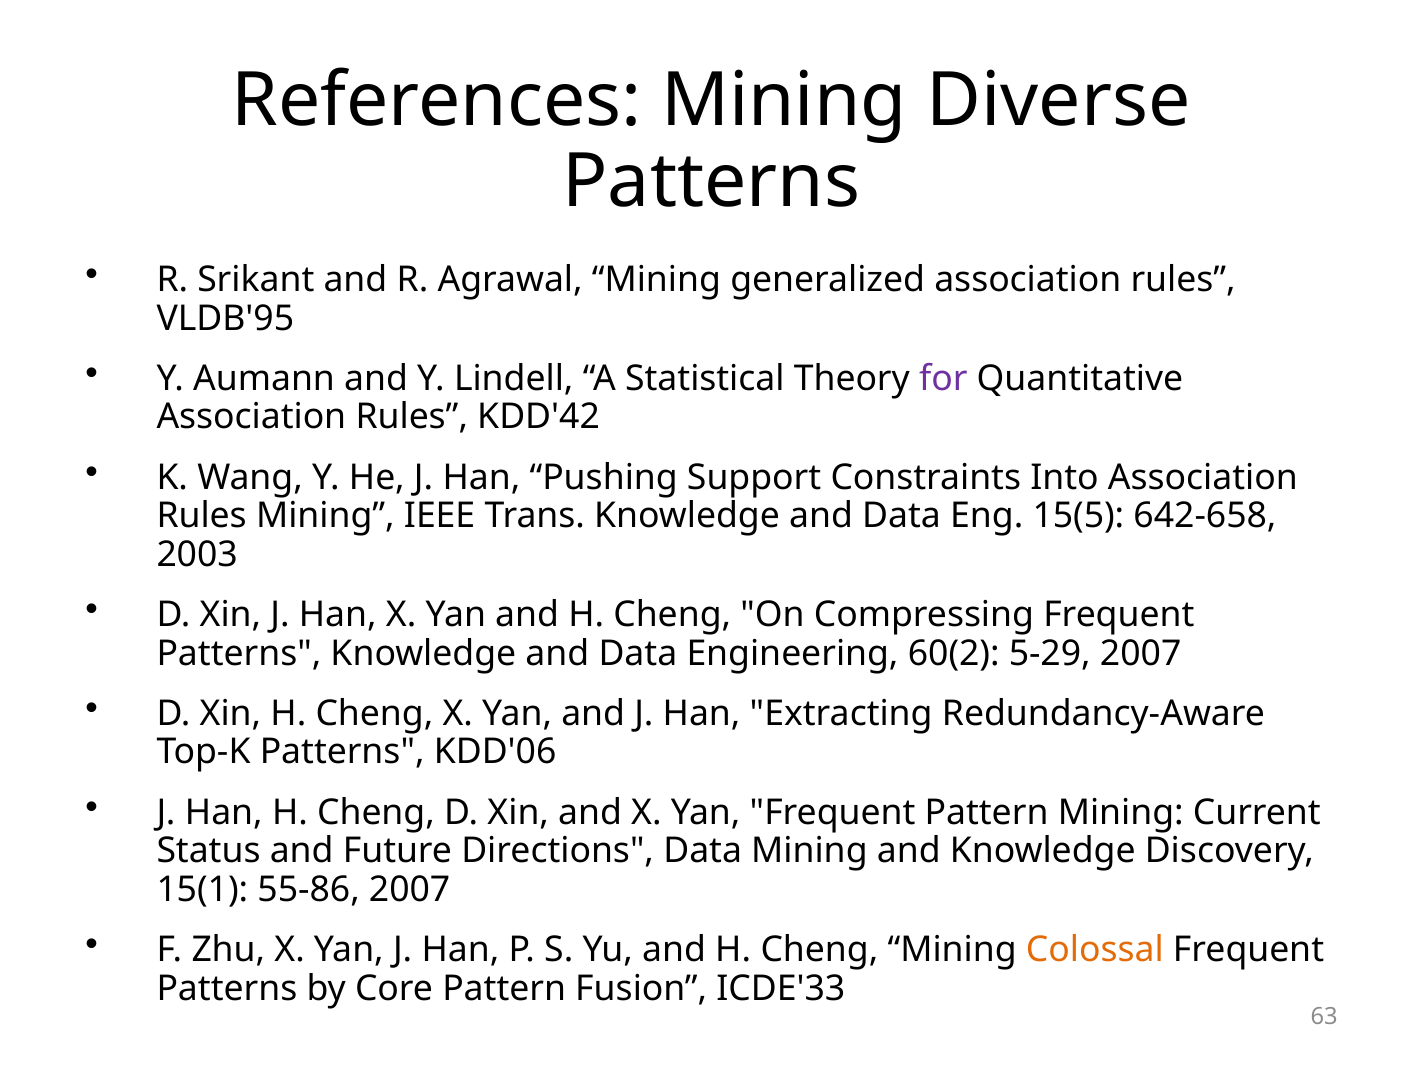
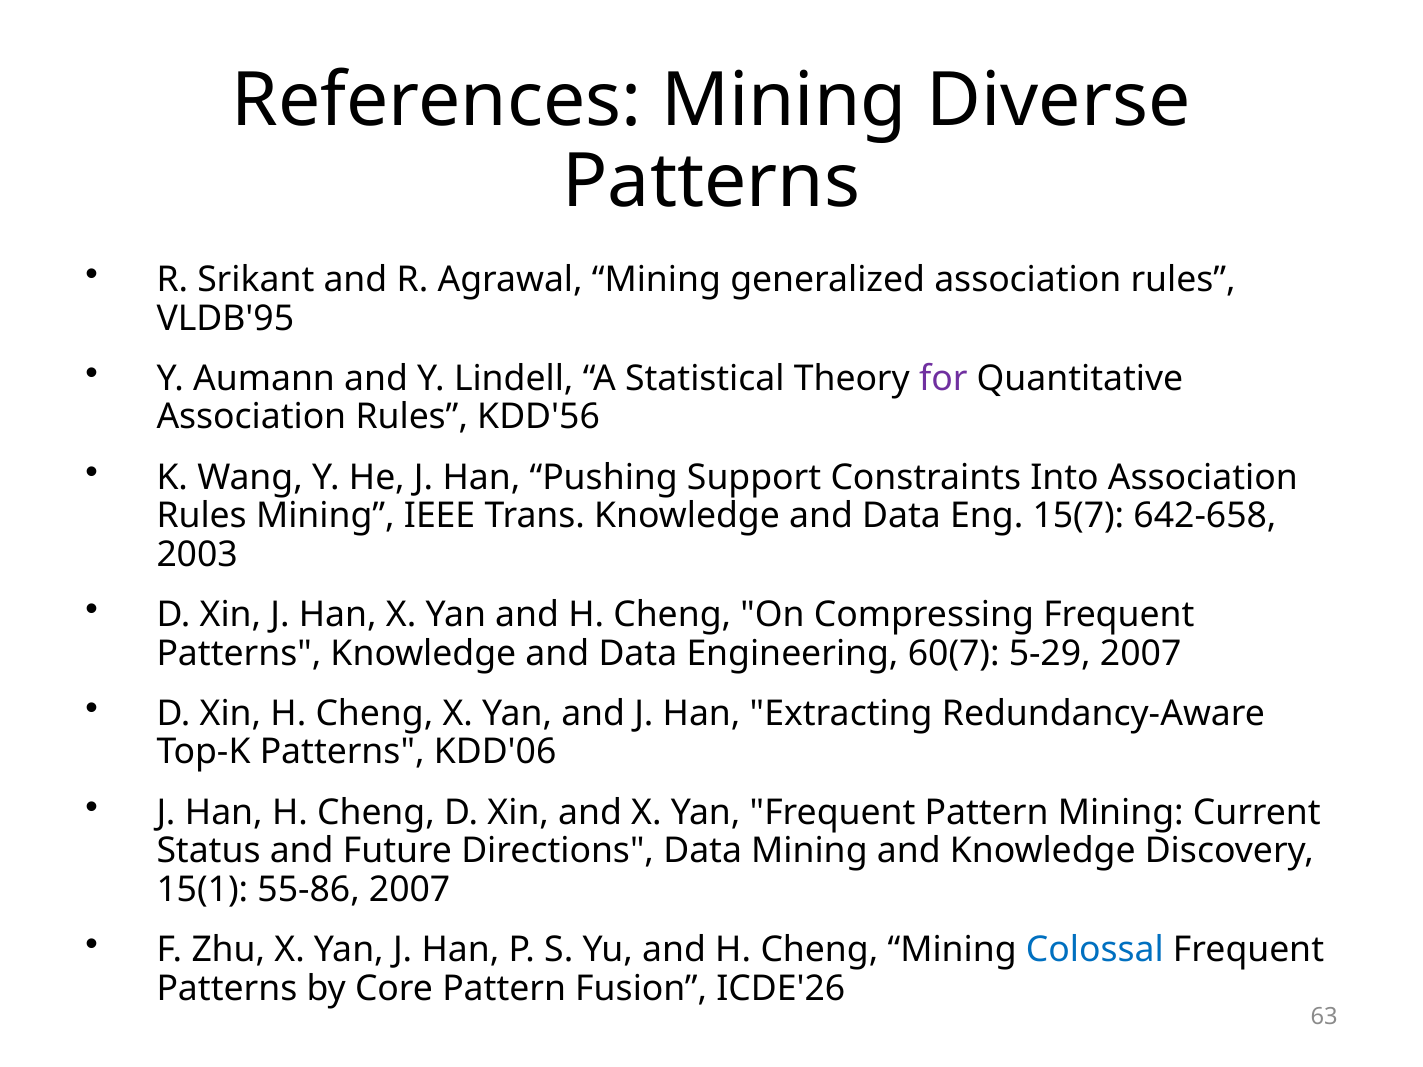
KDD'42: KDD'42 -> KDD'56
15(5: 15(5 -> 15(7
60(2: 60(2 -> 60(7
Colossal colour: orange -> blue
ICDE'33: ICDE'33 -> ICDE'26
